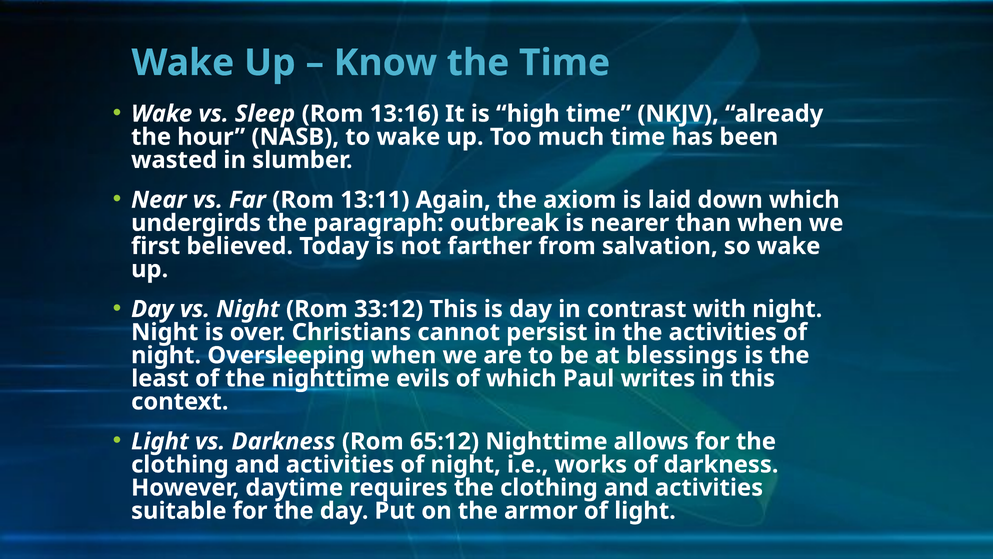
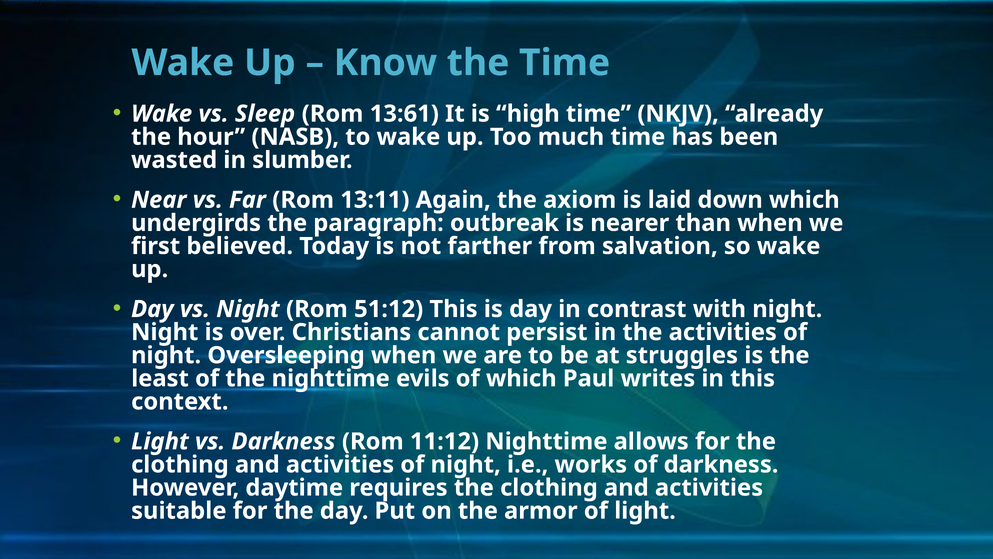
13:16: 13:16 -> 13:61
33:12: 33:12 -> 51:12
blessings: blessings -> struggles
65:12: 65:12 -> 11:12
